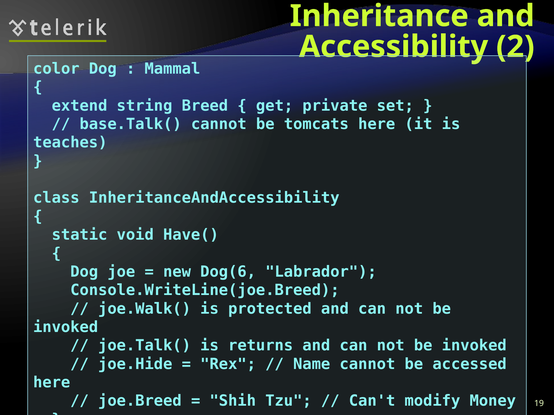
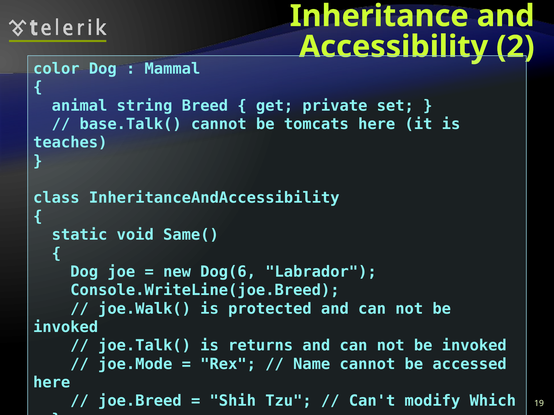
extend: extend -> animal
Have(: Have( -> Same(
joe.Hide: joe.Hide -> joe.Mode
Money: Money -> Which
